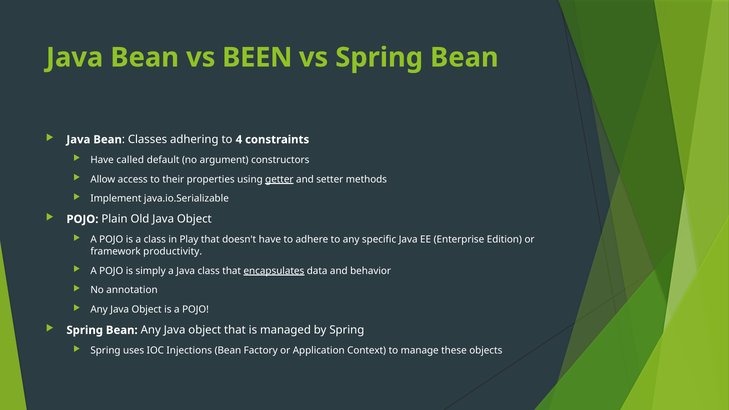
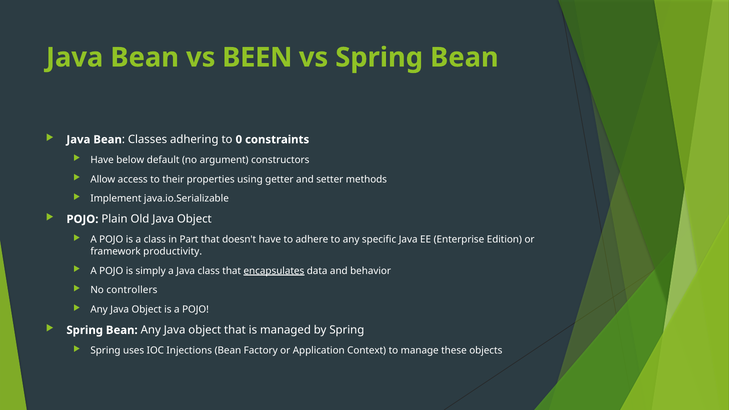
4: 4 -> 0
called: called -> below
getter underline: present -> none
Play: Play -> Part
annotation: annotation -> controllers
